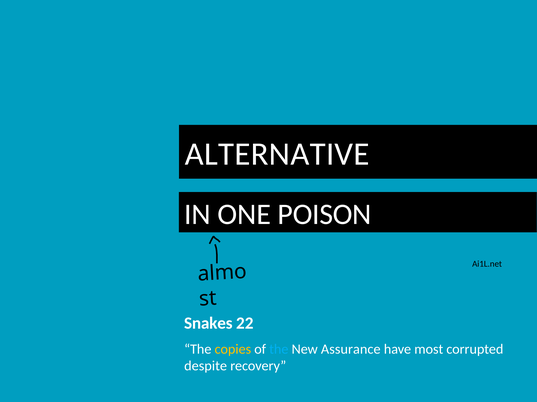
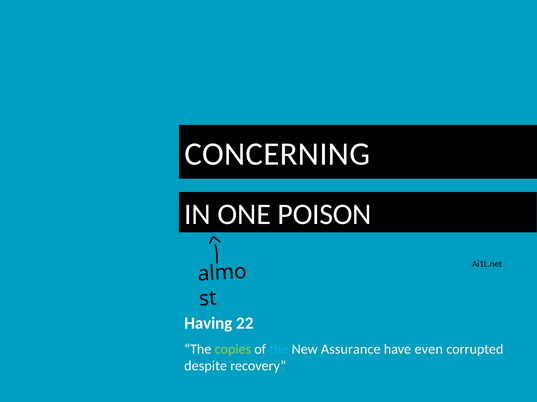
ALTERNATIVE: ALTERNATIVE -> CONCERNING
Snakes: Snakes -> Having
copies colour: yellow -> light green
most: most -> even
